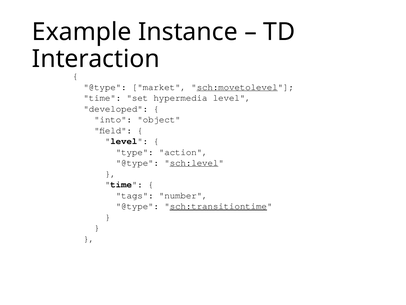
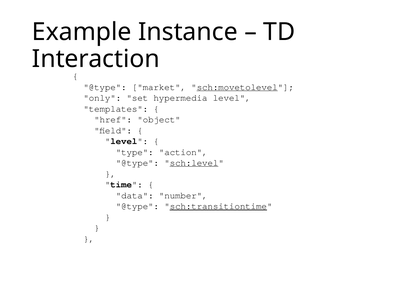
time at (102, 98): time -> only
developed: developed -> templates
into: into -> href
tags: tags -> data
